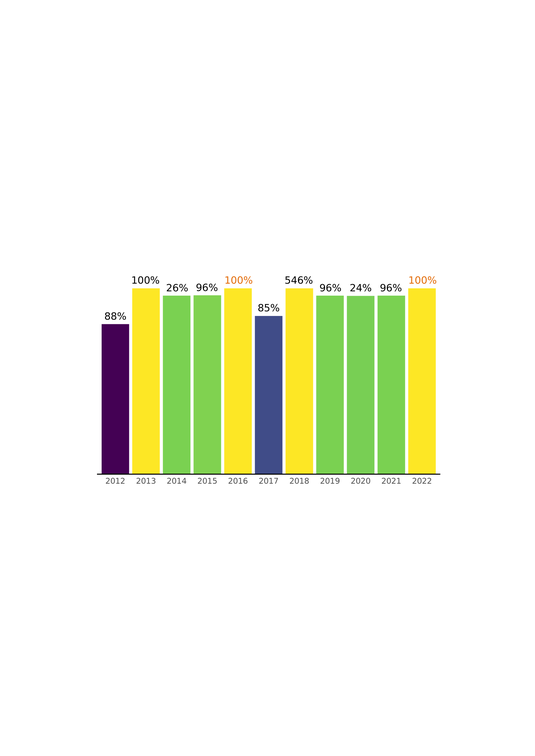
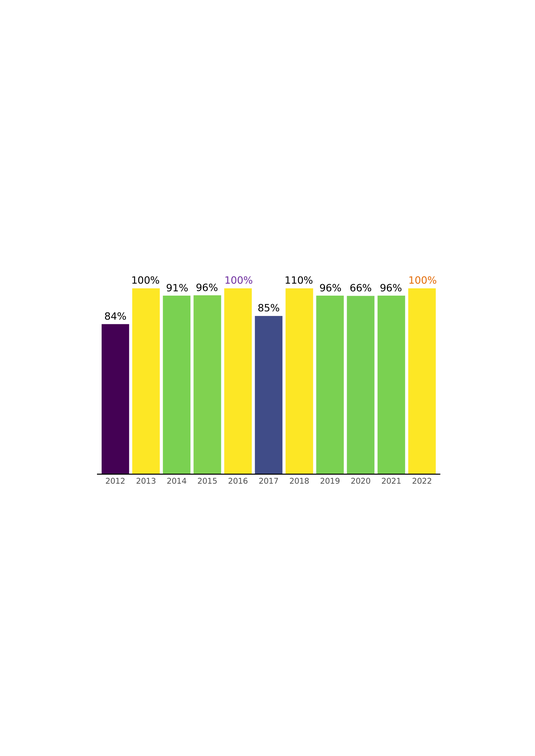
100% at (239, 281) colour: orange -> purple
546%: 546% -> 110%
26%: 26% -> 91%
24%: 24% -> 66%
88%: 88% -> 84%
